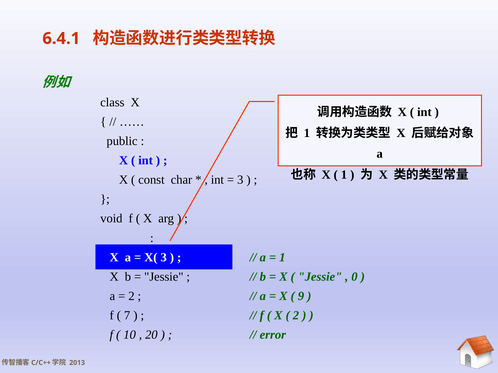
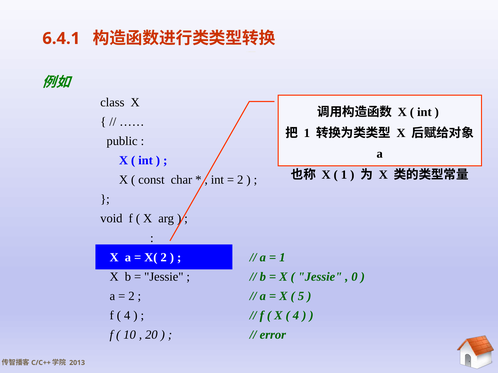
3 at (240, 180): 3 -> 2
X( 3: 3 -> 2
9: 9 -> 5
7 at (127, 316): 7 -> 4
2 at (296, 316): 2 -> 4
